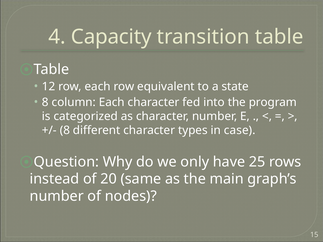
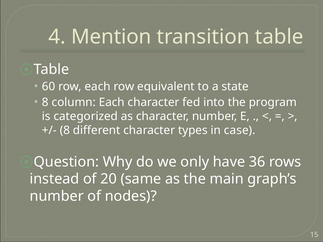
Capacity: Capacity -> Mention
12: 12 -> 60
25: 25 -> 36
